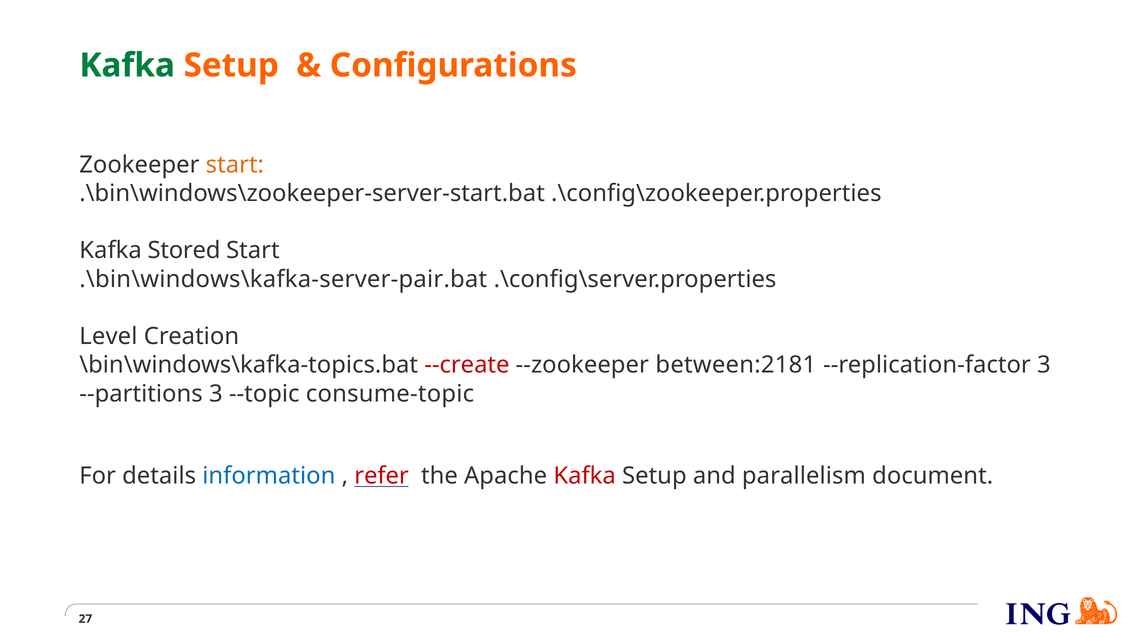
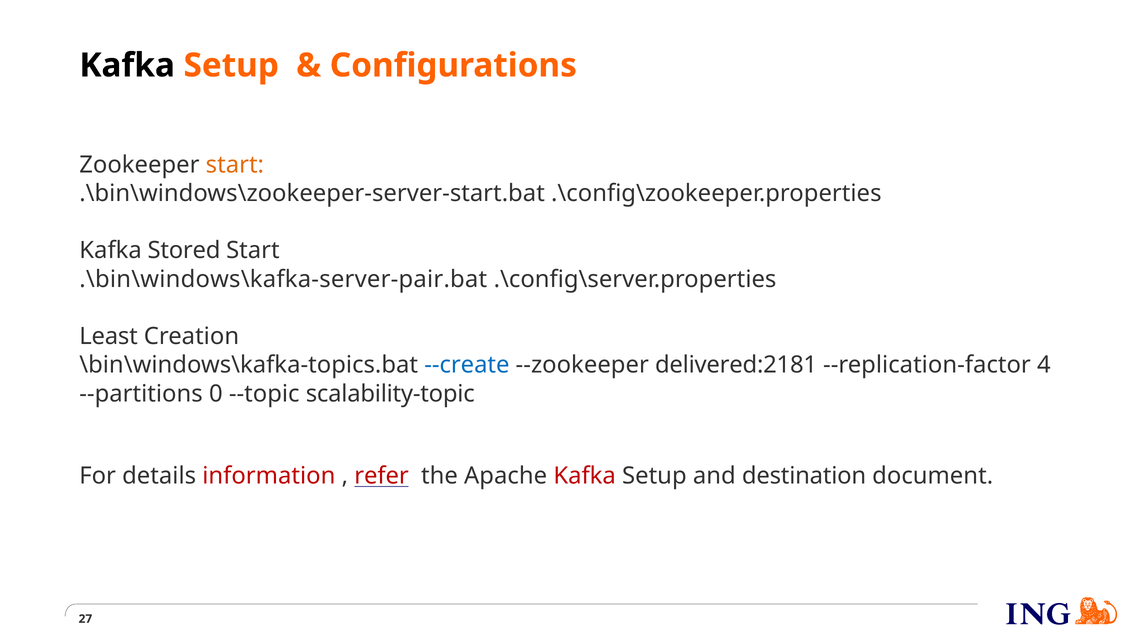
Kafka at (127, 65) colour: green -> black
Level: Level -> Least
--create colour: red -> blue
between:2181: between:2181 -> delivered:2181
--replication-factor 3: 3 -> 4
--partitions 3: 3 -> 0
consume-topic: consume-topic -> scalability-topic
information colour: blue -> red
parallelism: parallelism -> destination
